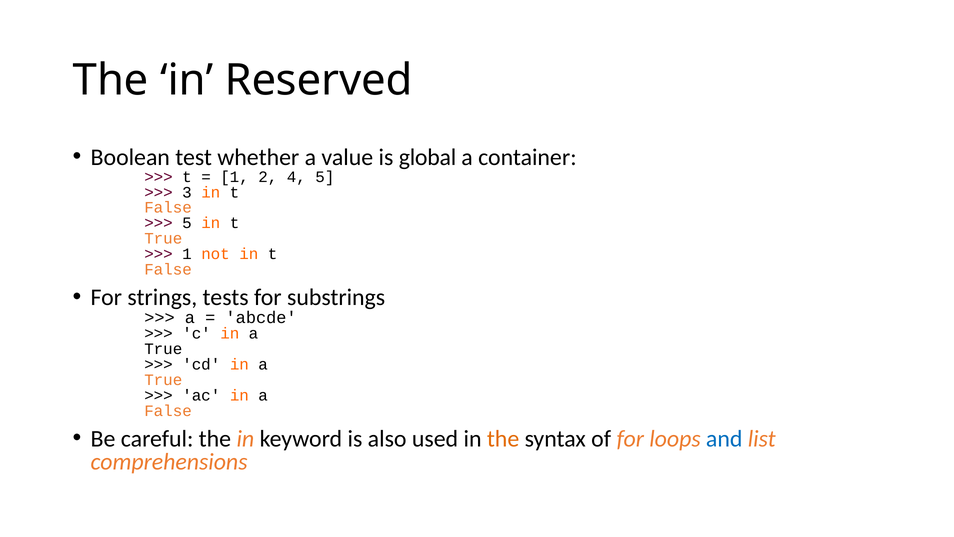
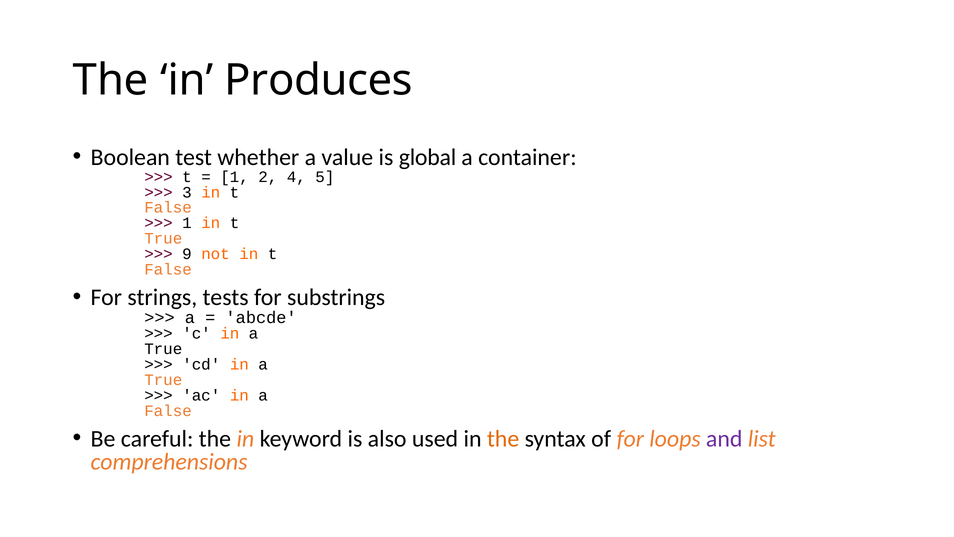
Reserved: Reserved -> Produces
5 at (187, 223): 5 -> 1
1 at (187, 254): 1 -> 9
and colour: blue -> purple
